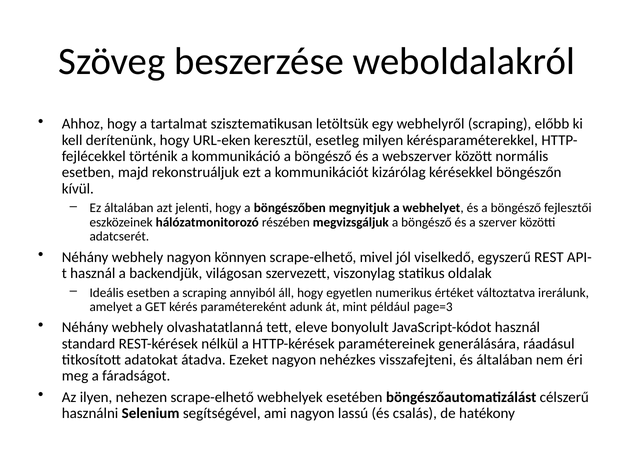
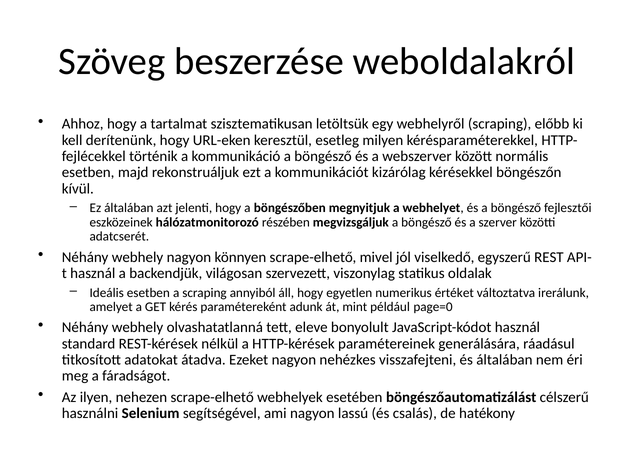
page=3: page=3 -> page=0
